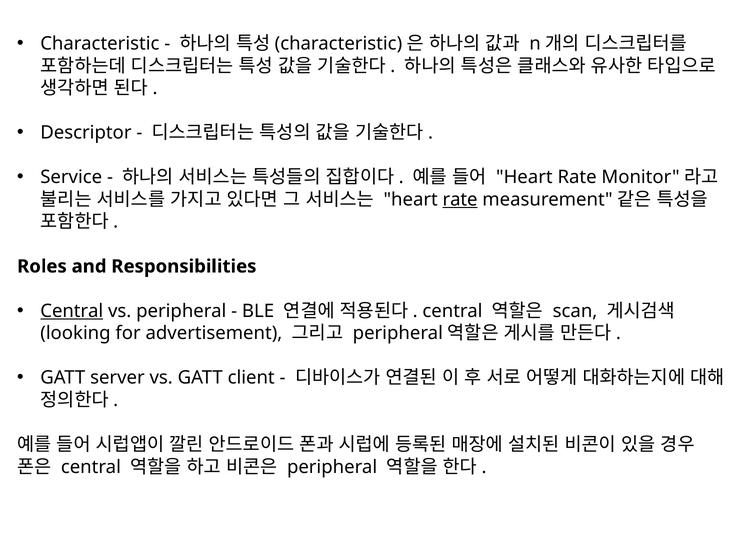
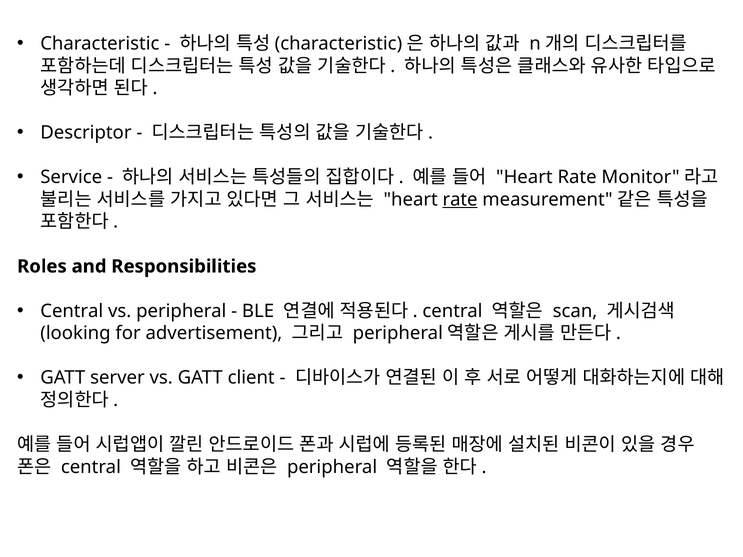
Central at (72, 311) underline: present -> none
